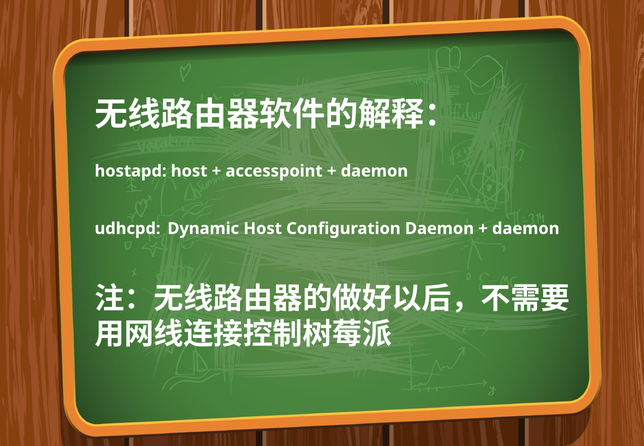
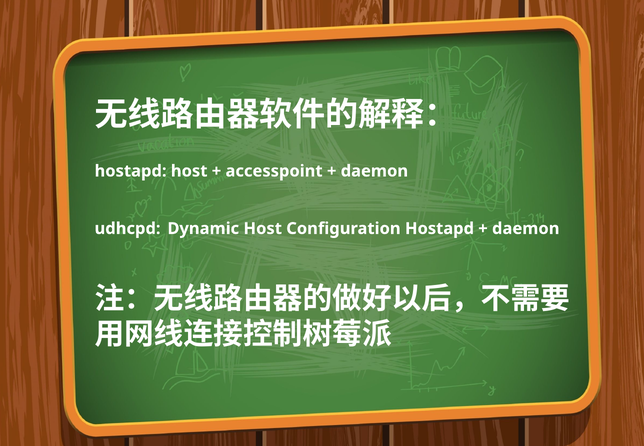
Configuration Daemon: Daemon -> Hostapd
